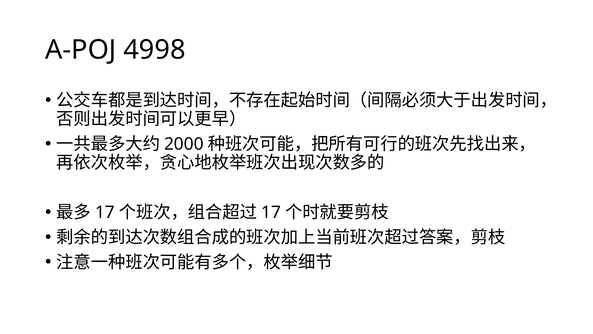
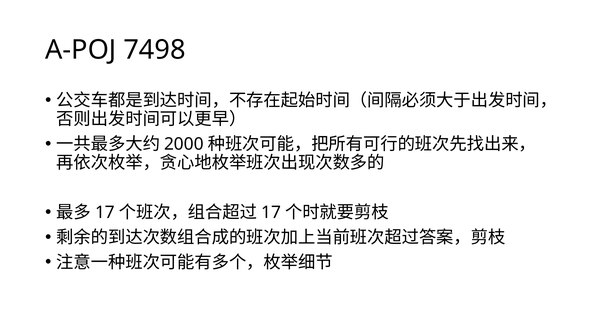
4998: 4998 -> 7498
